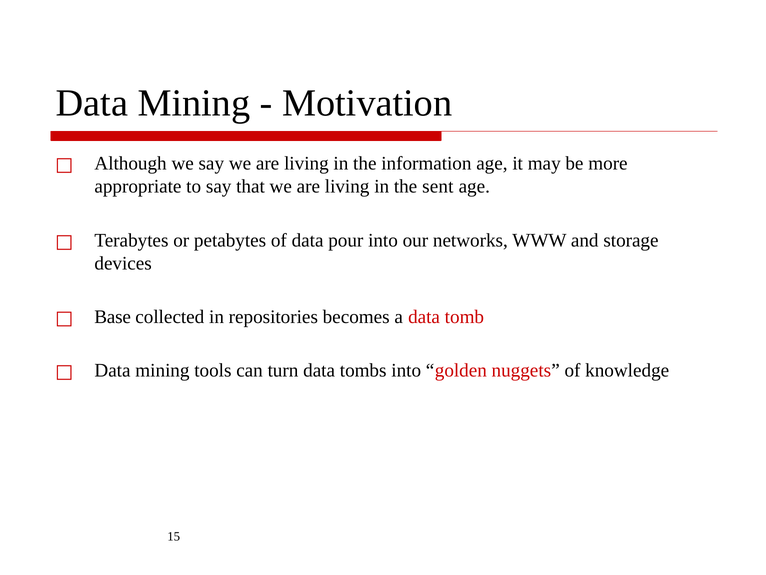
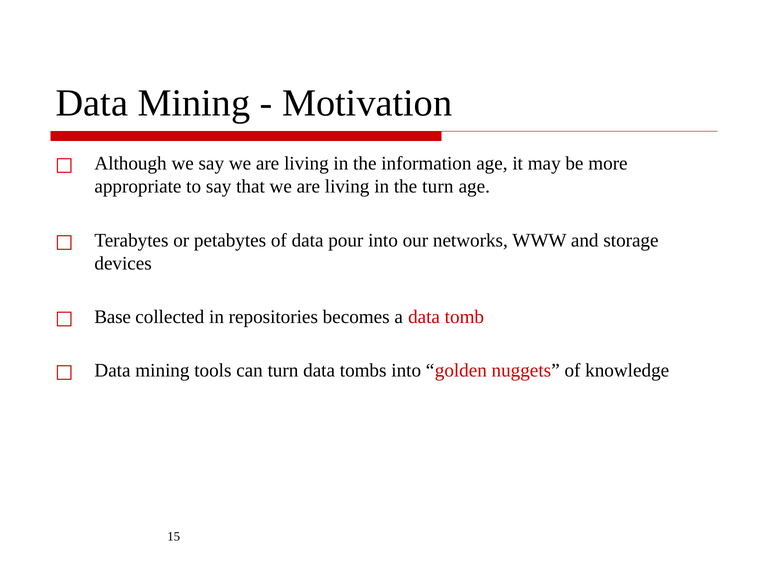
the sent: sent -> turn
